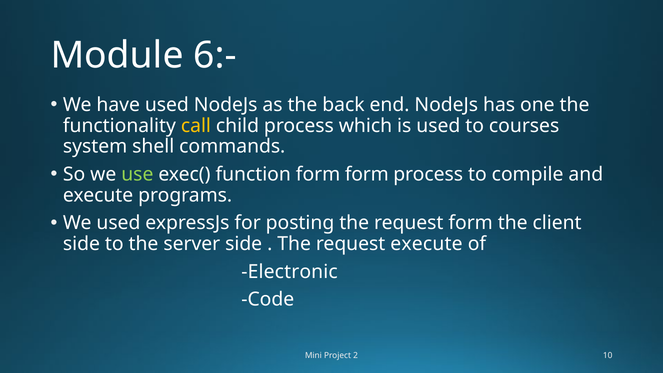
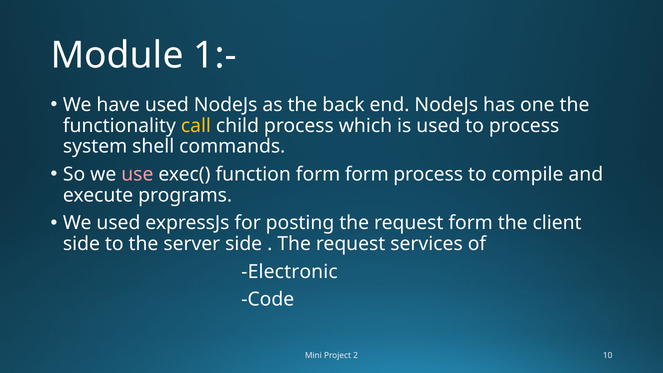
6:-: 6:- -> 1:-
to courses: courses -> process
use colour: light green -> pink
request execute: execute -> services
